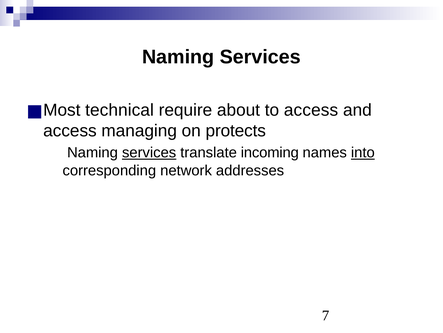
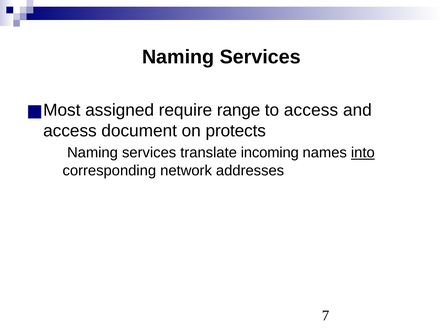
technical: technical -> assigned
about: about -> range
managing: managing -> document
services at (149, 152) underline: present -> none
